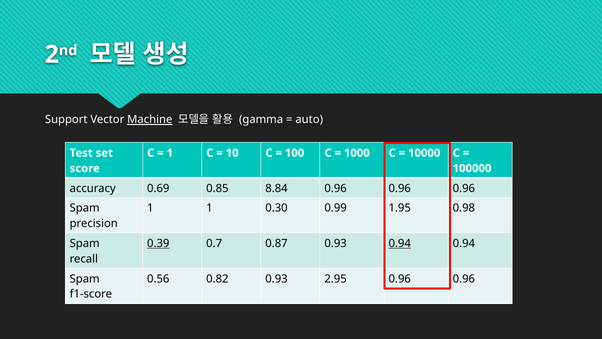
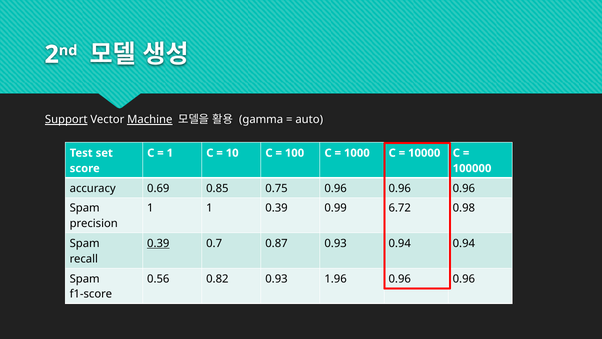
Support underline: none -> present
8.84: 8.84 -> 0.75
1 0.30: 0.30 -> 0.39
1.95: 1.95 -> 6.72
0.94 at (400, 243) underline: present -> none
2.95: 2.95 -> 1.96
